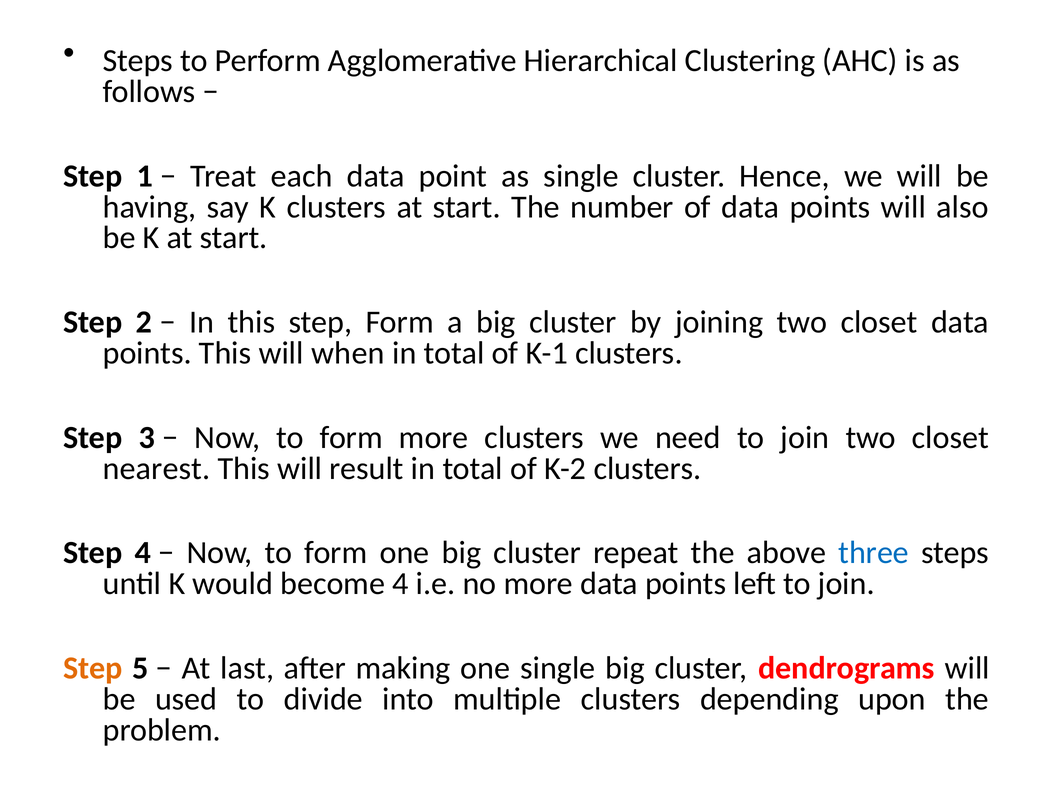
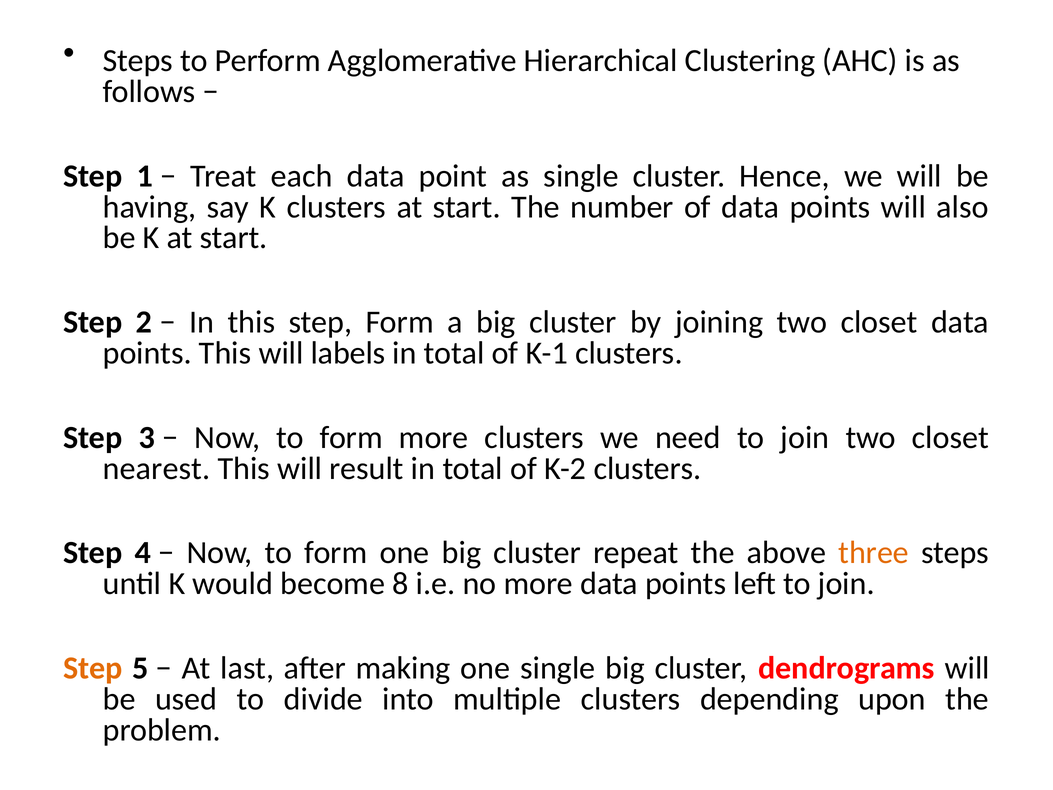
when: when -> labels
three colour: blue -> orange
become 4: 4 -> 8
